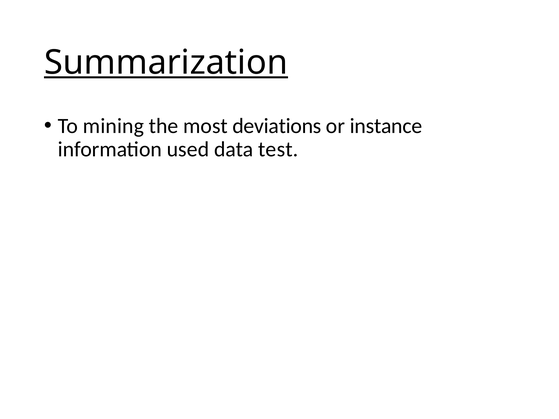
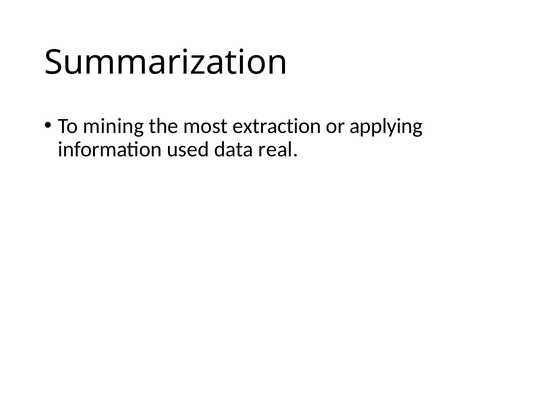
Summarization underline: present -> none
deviations: deviations -> extraction
instance: instance -> applying
test: test -> real
